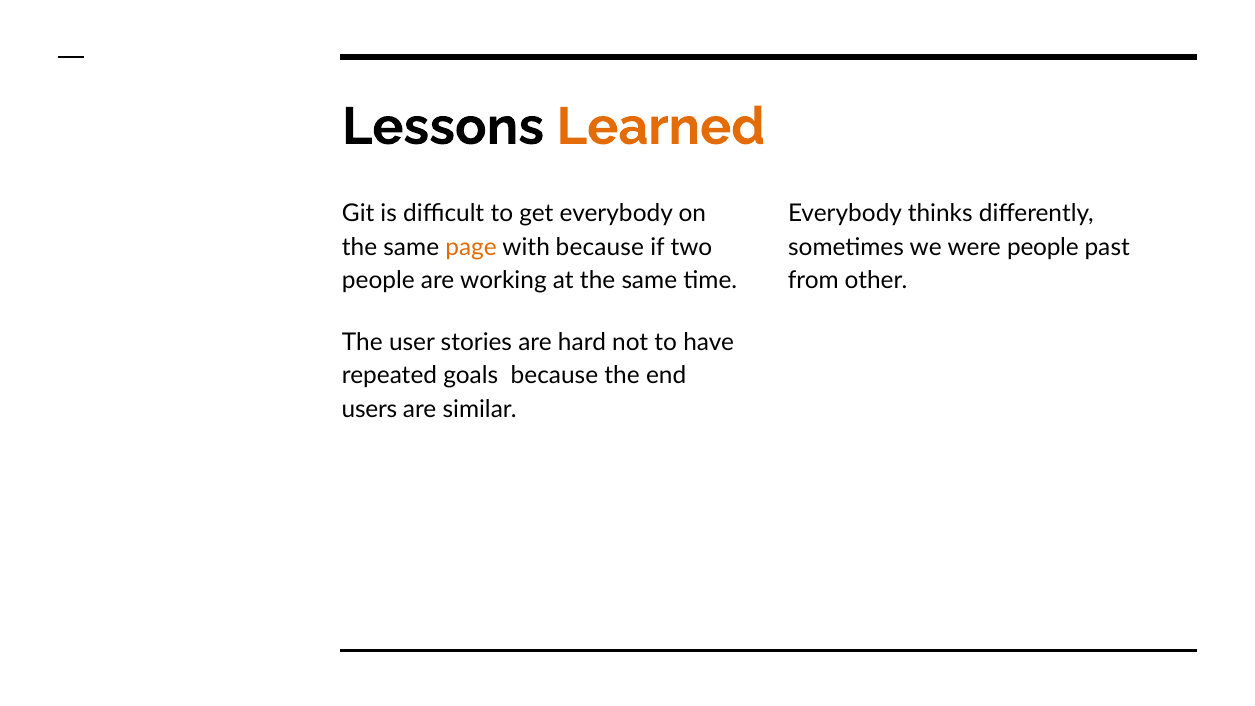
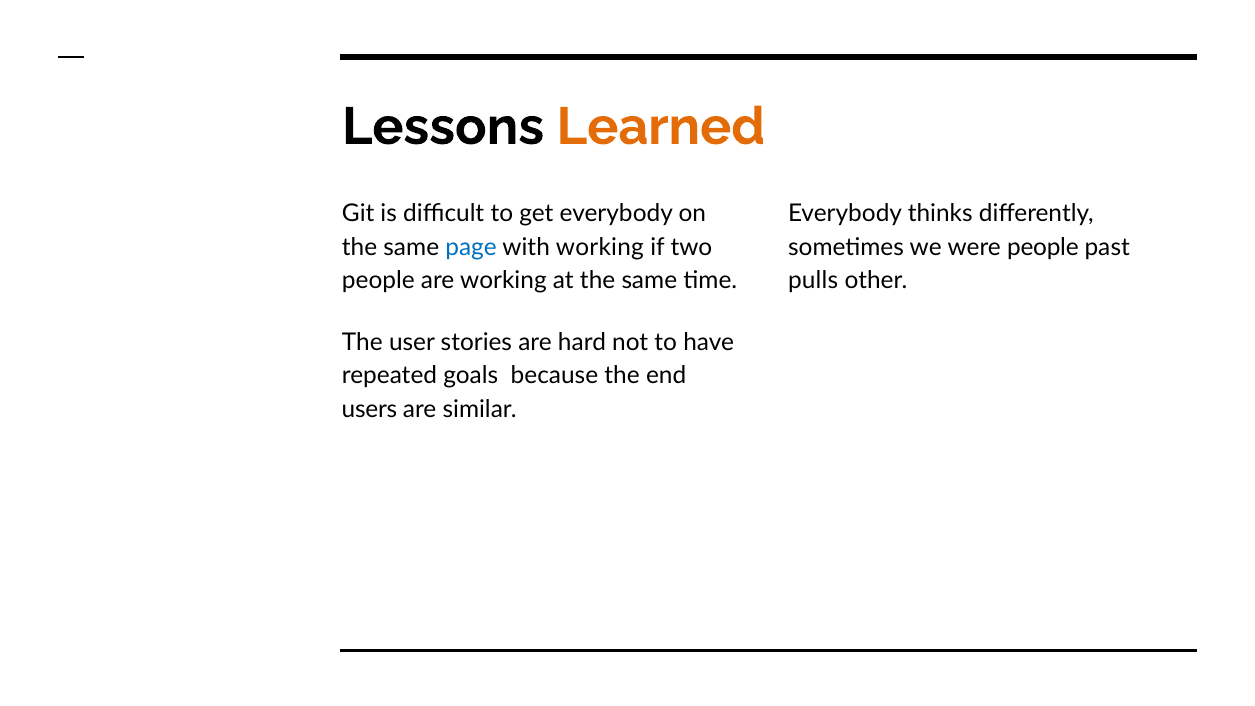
page colour: orange -> blue
with because: because -> working
from: from -> pulls
